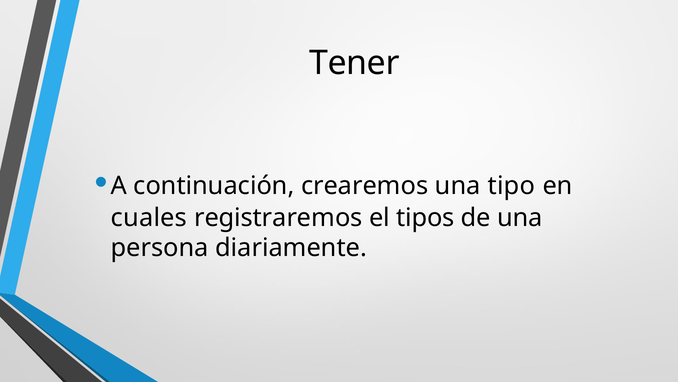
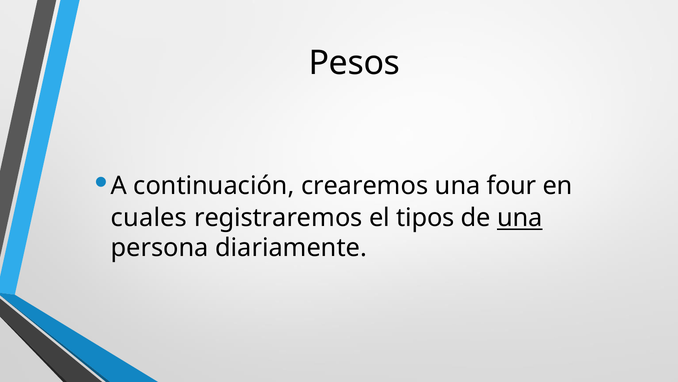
Tener: Tener -> Pesos
tipo: tipo -> four
una at (520, 218) underline: none -> present
